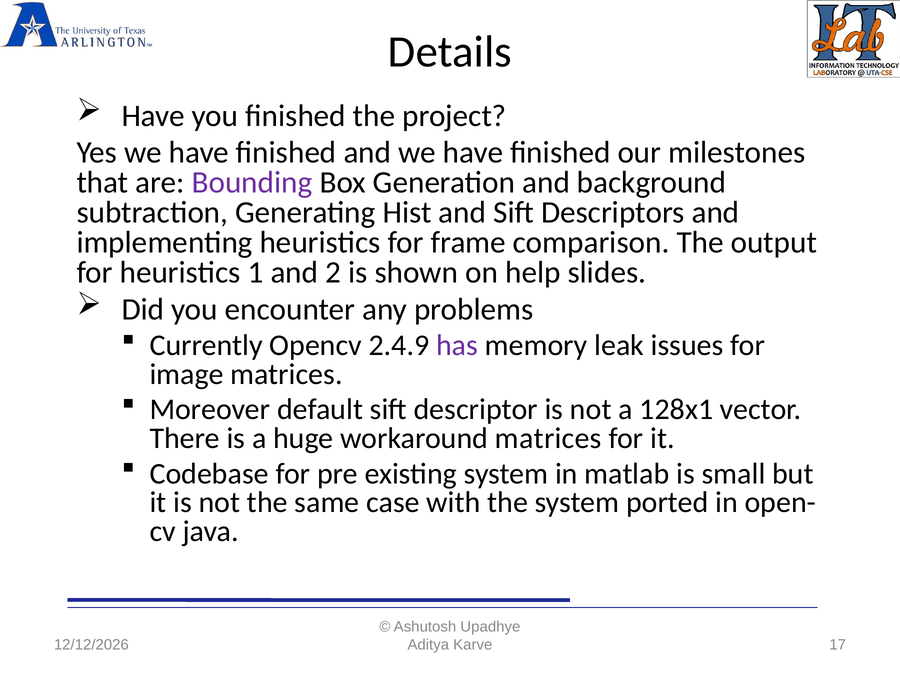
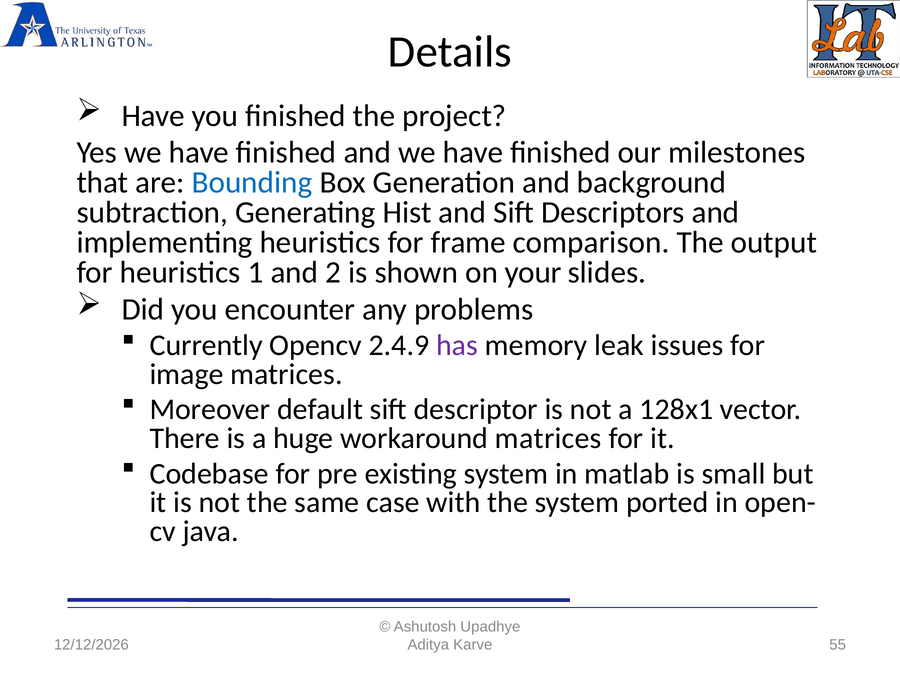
Bounding colour: purple -> blue
help: help -> your
17: 17 -> 55
